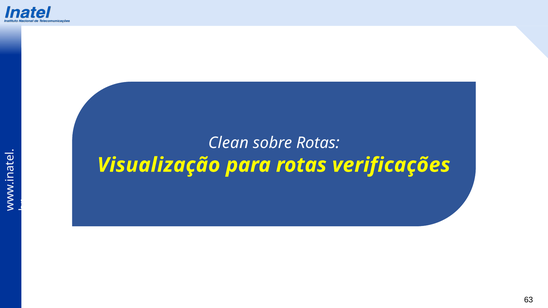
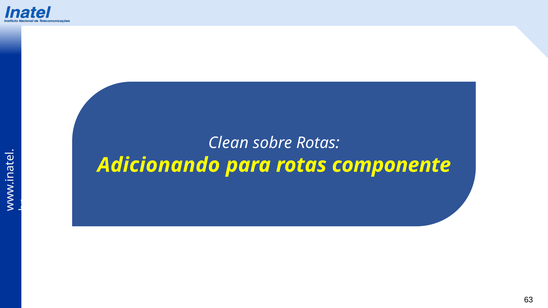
Visualização: Visualização -> Adicionando
verificações: verificações -> componente
